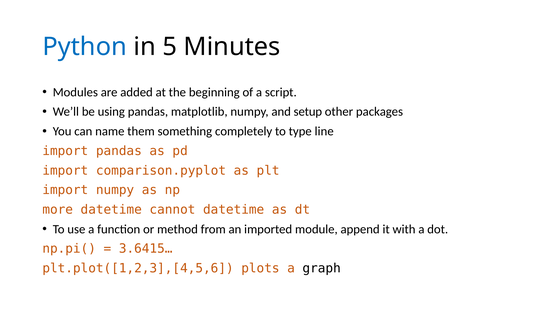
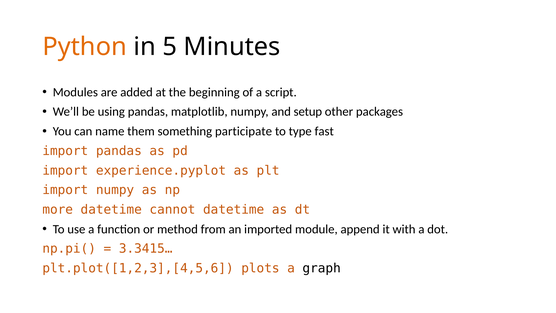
Python colour: blue -> orange
completely: completely -> participate
line: line -> fast
comparison.pyplot: comparison.pyplot -> experience.pyplot
3.6415…: 3.6415… -> 3.3415…
